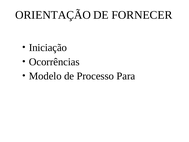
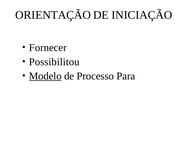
FORNECER: FORNECER -> INICIAÇÃO
Iniciação: Iniciação -> Fornecer
Ocorrências: Ocorrências -> Possibilitou
Modelo underline: none -> present
